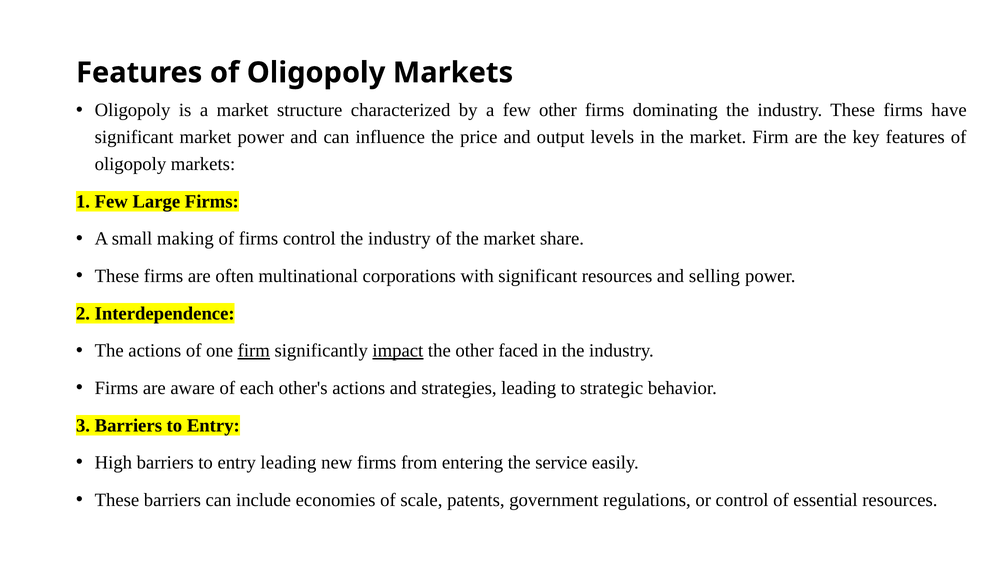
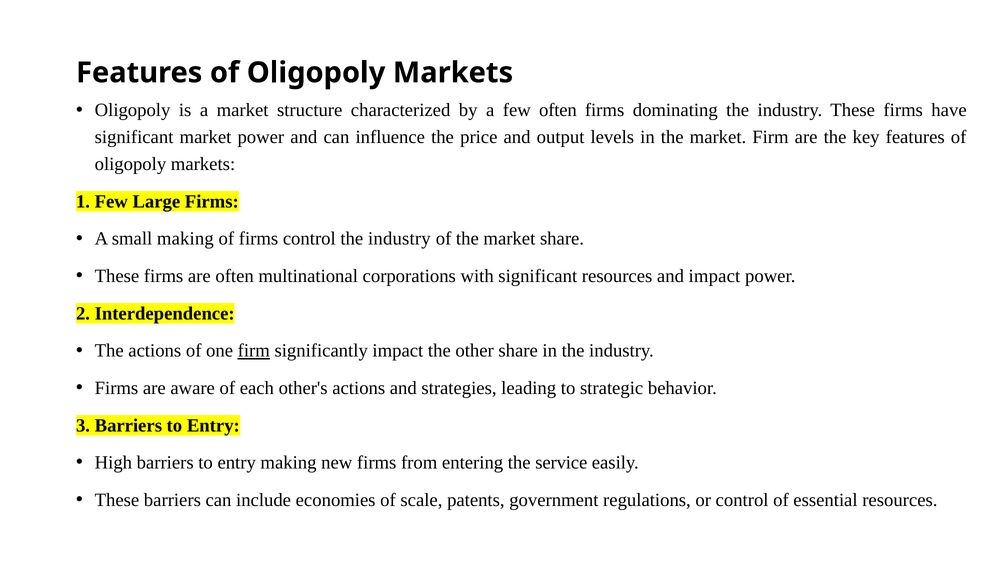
few other: other -> often
and selling: selling -> impact
impact at (398, 351) underline: present -> none
other faced: faced -> share
entry leading: leading -> making
